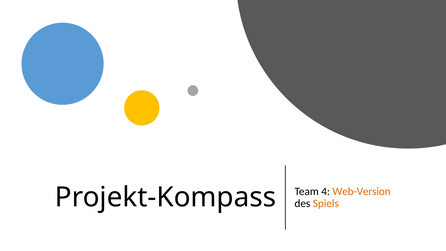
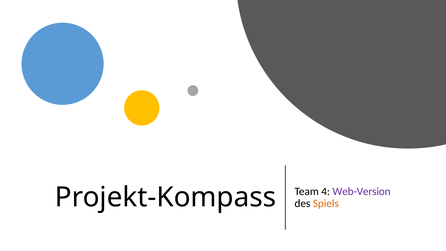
Web-Version colour: orange -> purple
